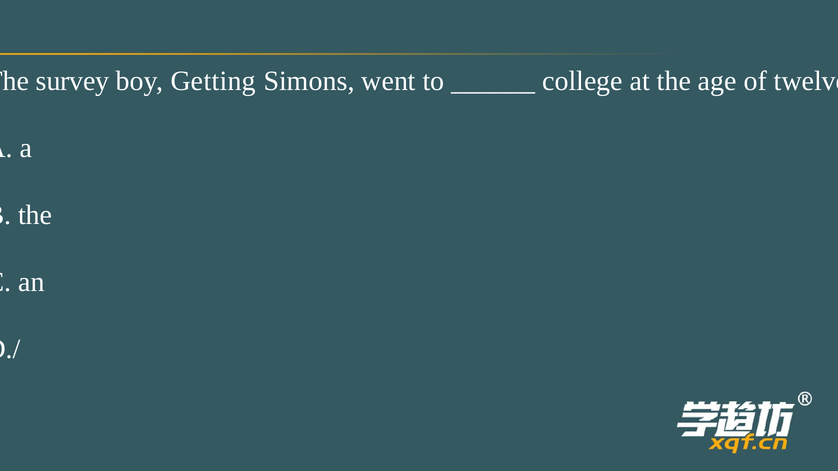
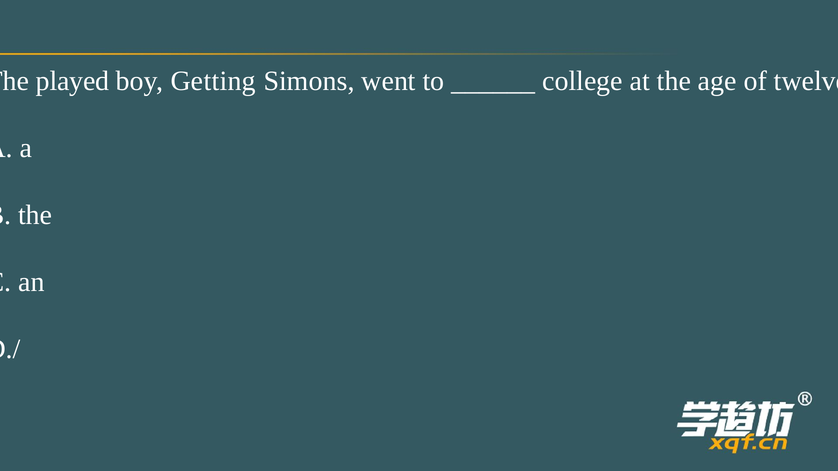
survey: survey -> played
